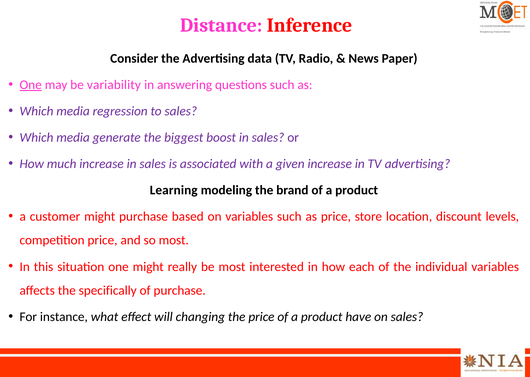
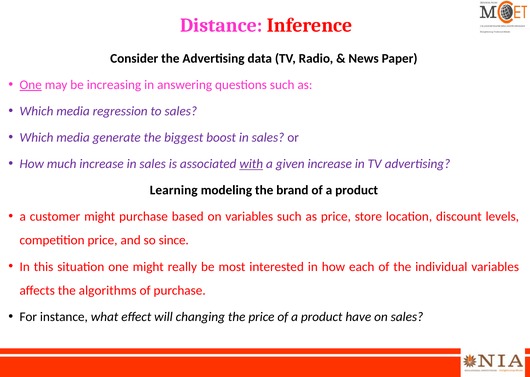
variability: variability -> increasing
with underline: none -> present
so most: most -> since
specifically: specifically -> algorithms
